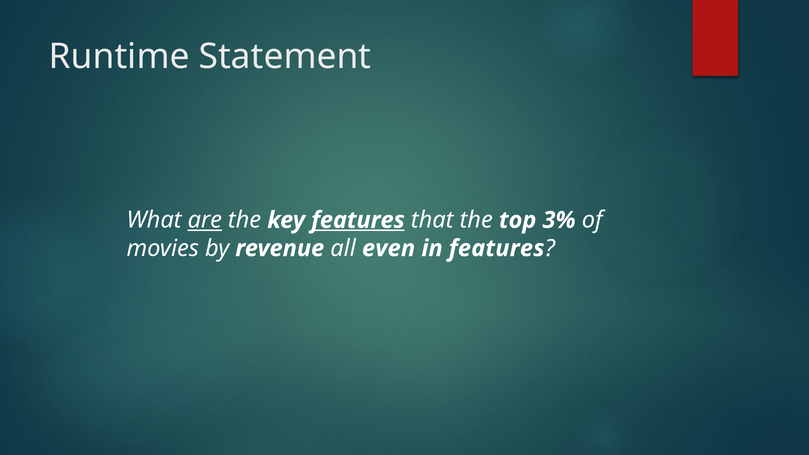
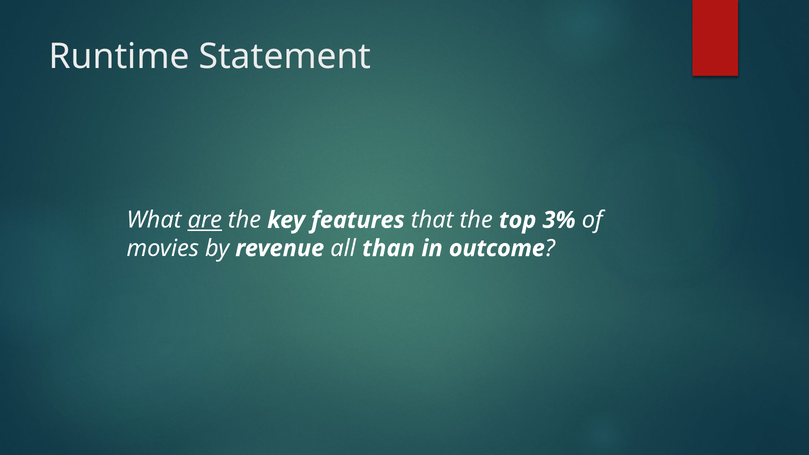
features at (358, 220) underline: present -> none
even: even -> than
in features: features -> outcome
